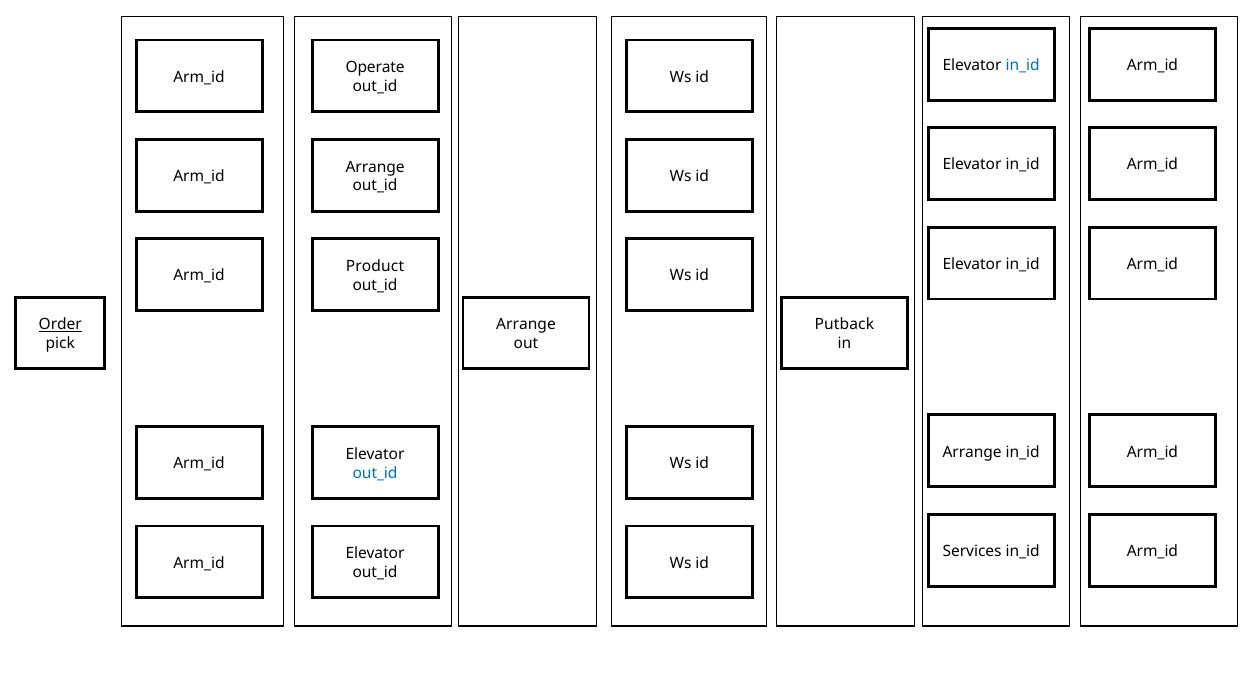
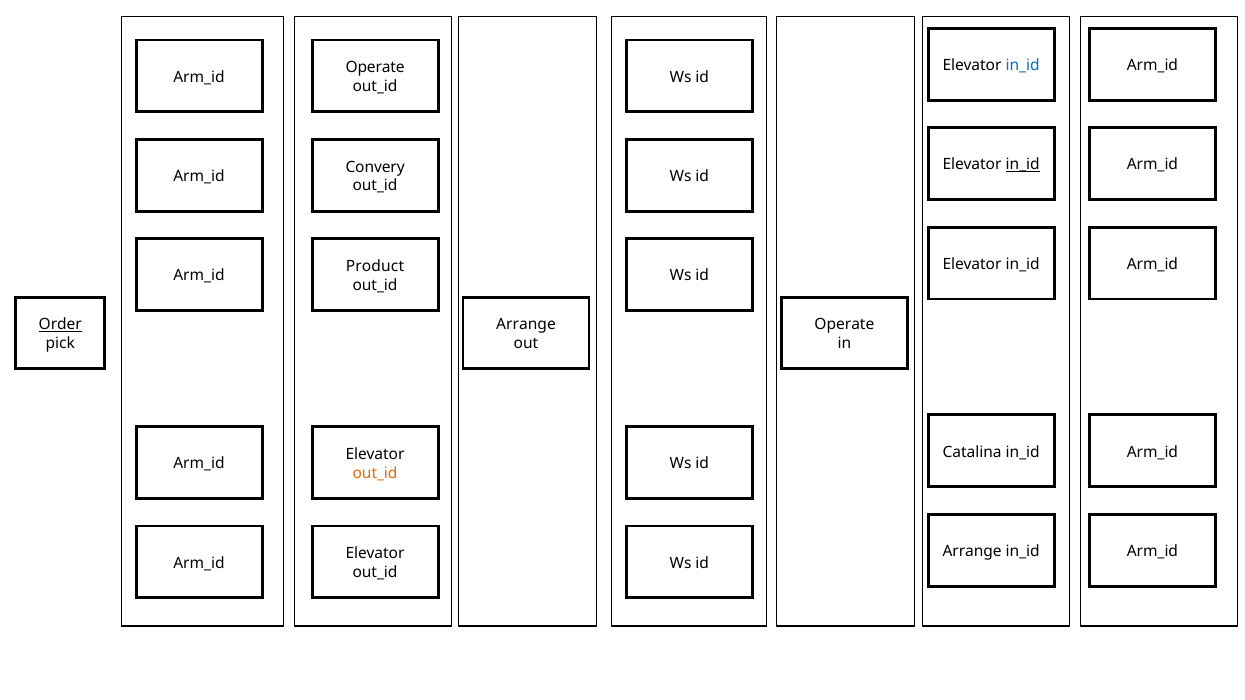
in_id at (1023, 165) underline: none -> present
Arrange at (375, 167): Arrange -> Convery
Putback at (844, 325): Putback -> Operate
Arrange at (972, 452): Arrange -> Catalina
out_id at (375, 473) colour: blue -> orange
Services at (972, 552): Services -> Arrange
